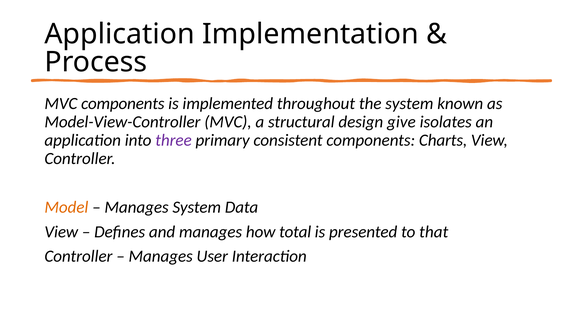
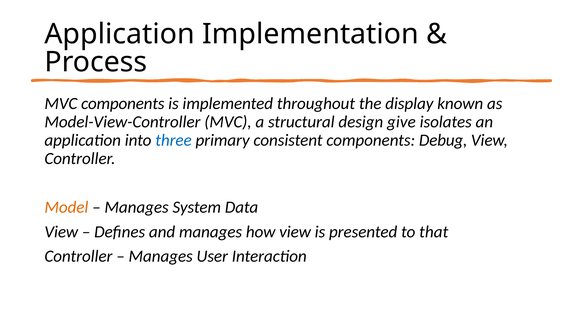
the system: system -> display
three colour: purple -> blue
Charts: Charts -> Debug
how total: total -> view
